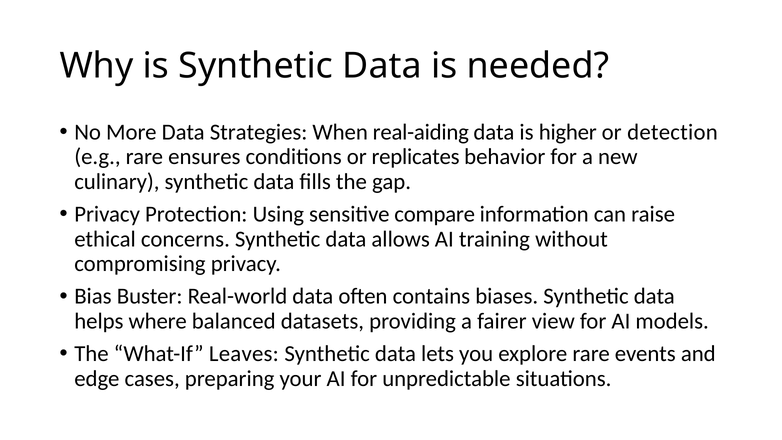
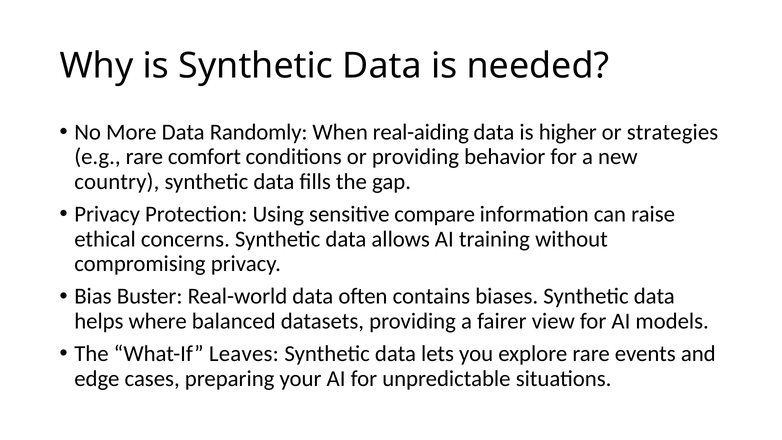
Strategies: Strategies -> Randomly
detection: detection -> strategies
ensures: ensures -> comfort
or replicates: replicates -> providing
culinary: culinary -> country
